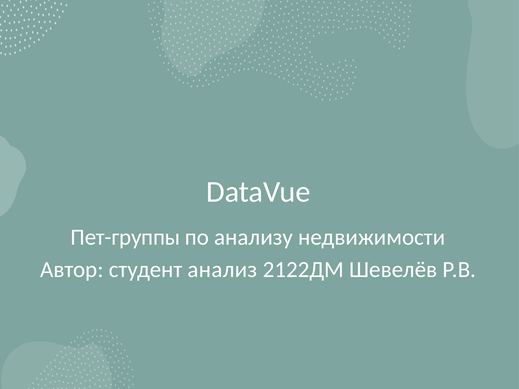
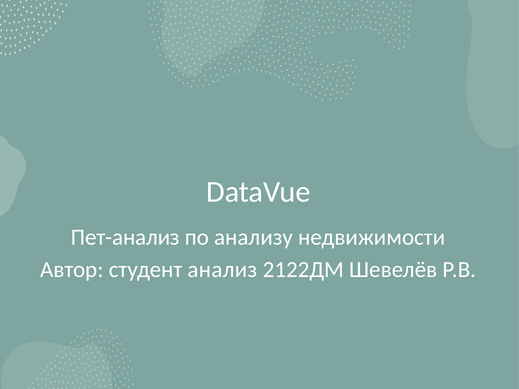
Пет-группы: Пет-группы -> Пет-анализ
